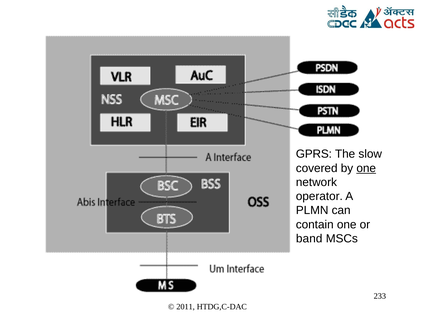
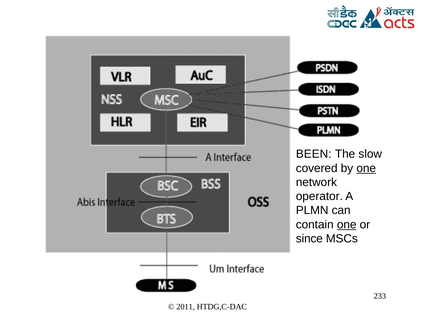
GPRS: GPRS -> BEEN
one at (347, 224) underline: none -> present
band: band -> since
